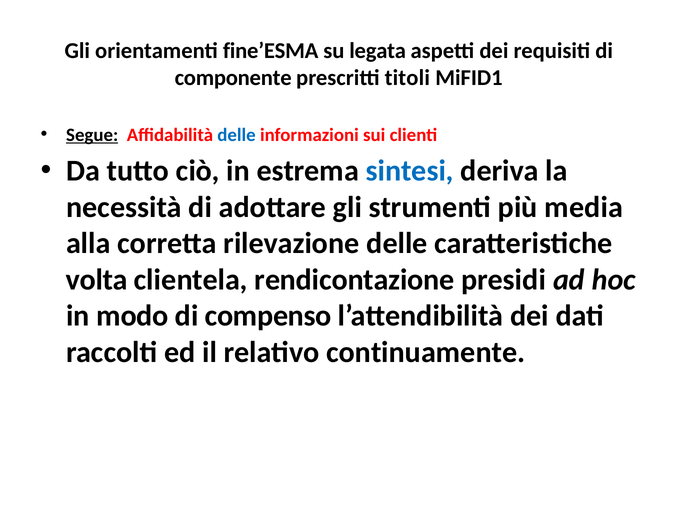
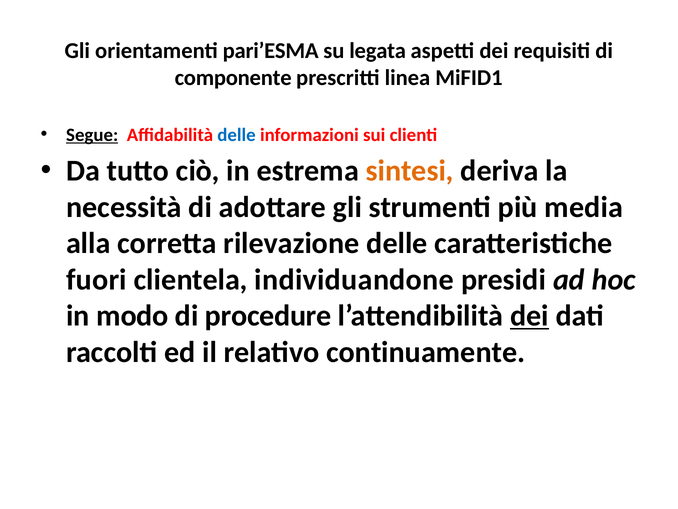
fine’ESMA: fine’ESMA -> pari’ESMA
titoli: titoli -> linea
sintesi colour: blue -> orange
volta: volta -> fuori
rendicontazione: rendicontazione -> individuandone
compenso: compenso -> procedure
dei at (529, 316) underline: none -> present
